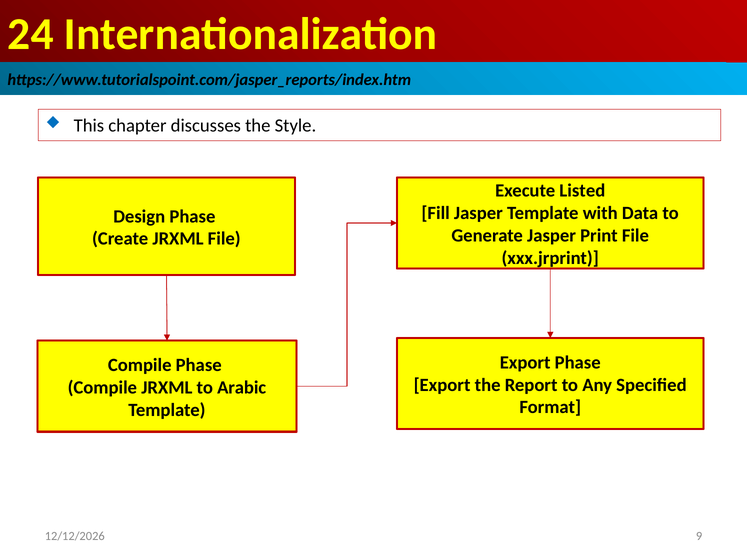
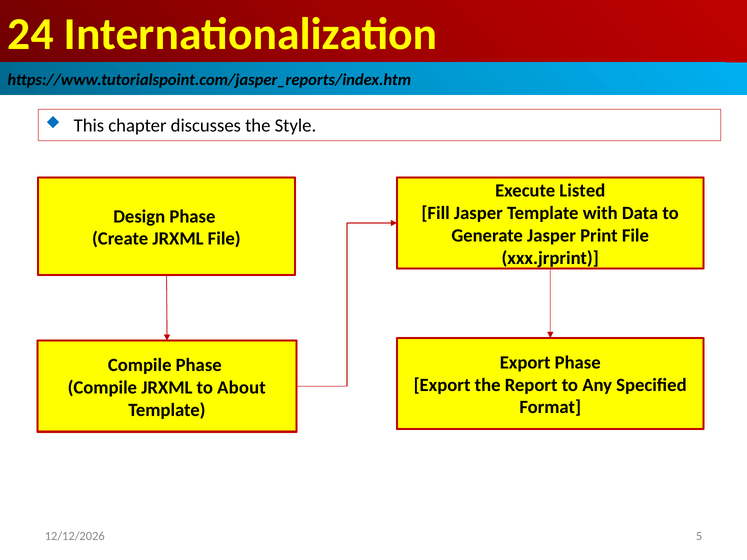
Arabic: Arabic -> About
9: 9 -> 5
